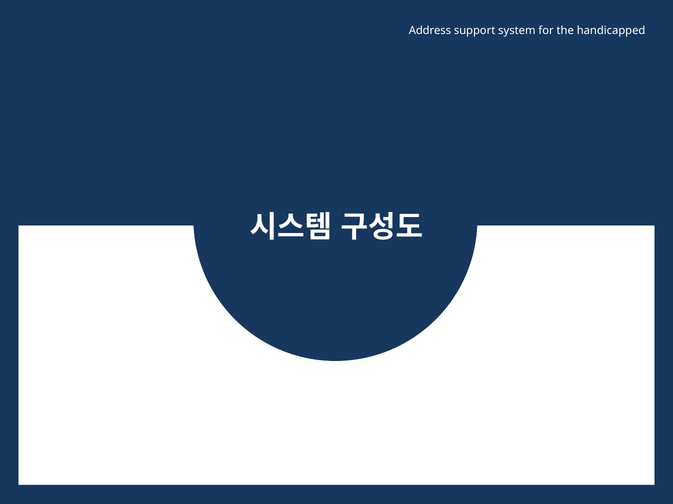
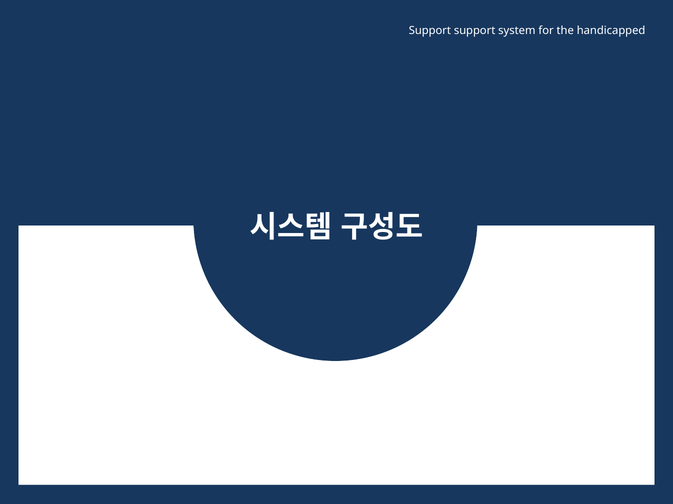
Address at (430, 31): Address -> Support
